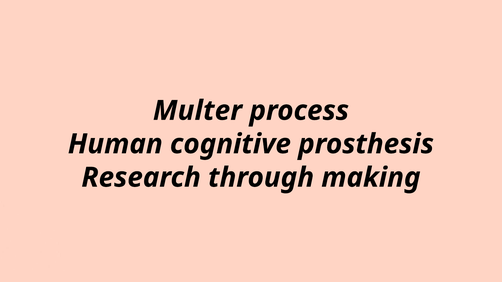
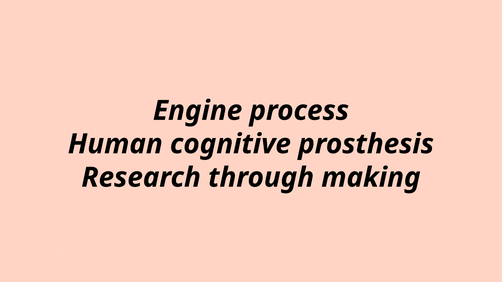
Multer: Multer -> Engine
